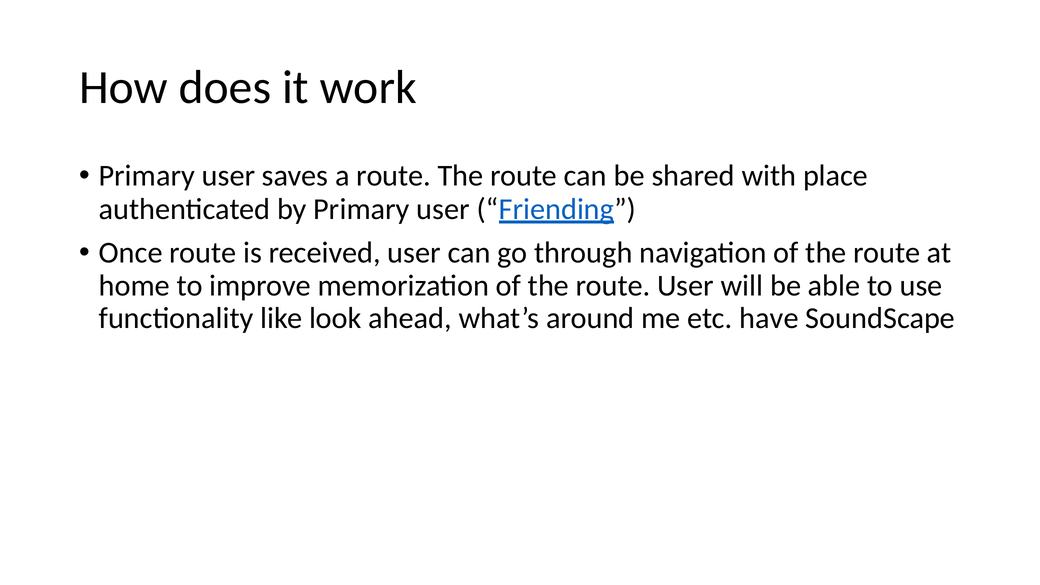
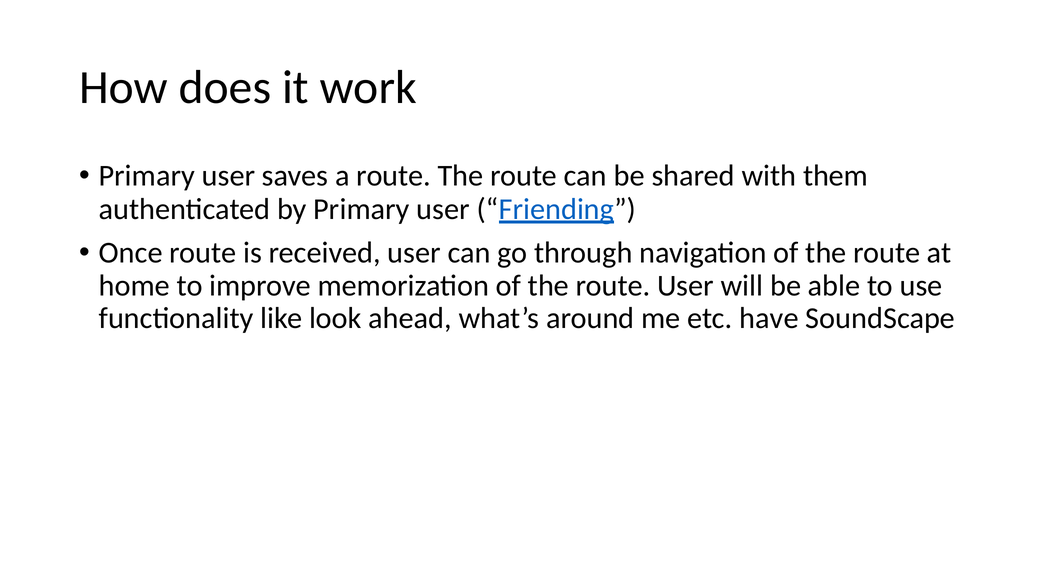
place: place -> them
